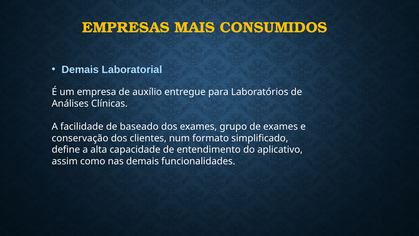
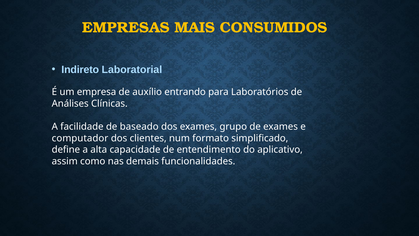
Demais at (80, 69): Demais -> Indireto
entregue: entregue -> entrando
conservação: conservação -> computador
